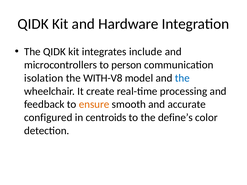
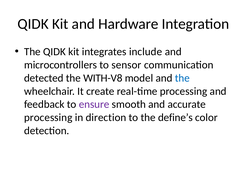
person: person -> sensor
isolation: isolation -> detected
ensure colour: orange -> purple
configured at (48, 118): configured -> processing
centroids: centroids -> direction
